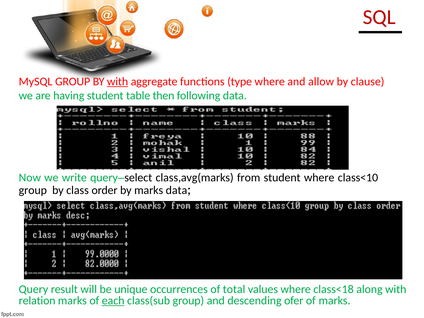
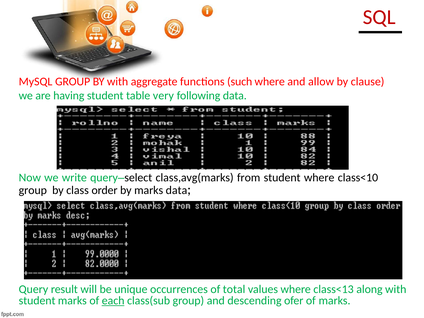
with at (118, 81) underline: present -> none
type: type -> such
then: then -> very
class<18: class<18 -> class<13
relation at (37, 301): relation -> student
